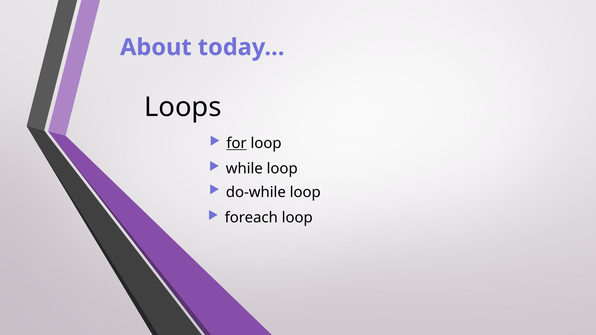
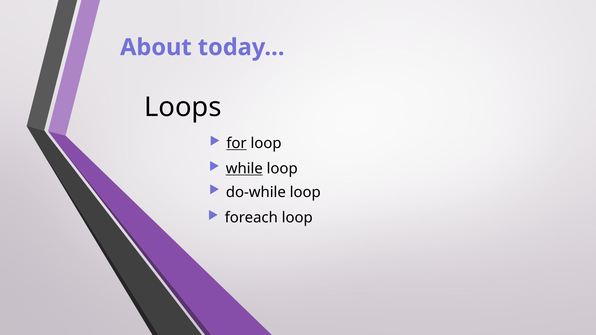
while underline: none -> present
